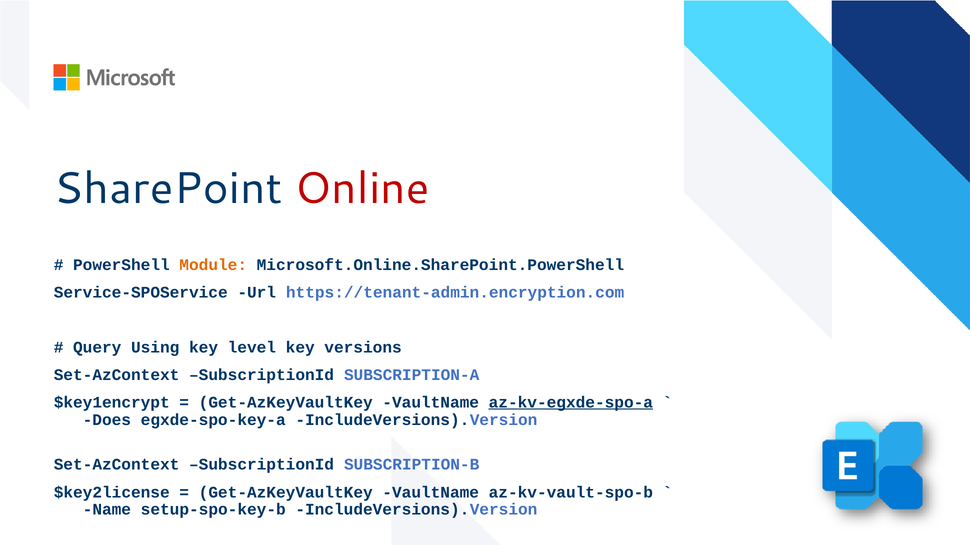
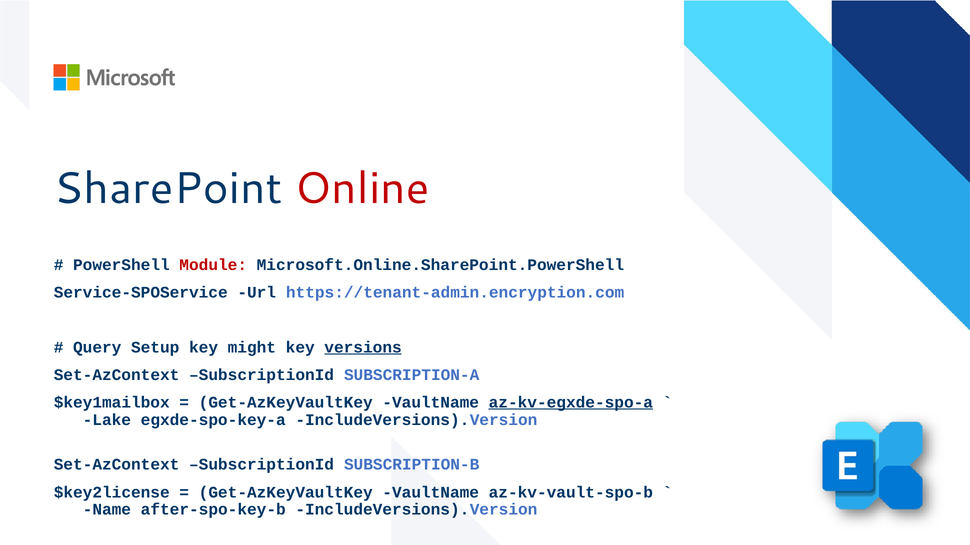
Module colour: orange -> red
Using: Using -> Setup
level: level -> might
versions underline: none -> present
$key1encrypt: $key1encrypt -> $key1mailbox
Does: Does -> Lake
setup-spo-key-b: setup-spo-key-b -> after-spo-key-b
